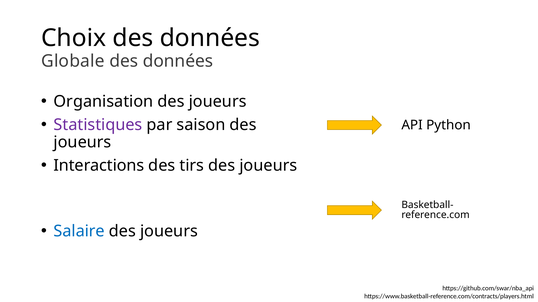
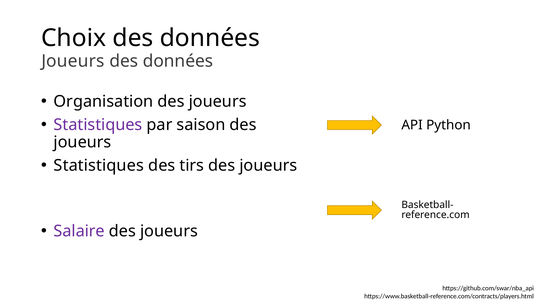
Globale at (73, 61): Globale -> Joueurs
Interactions at (99, 166): Interactions -> Statistiques
Salaire colour: blue -> purple
